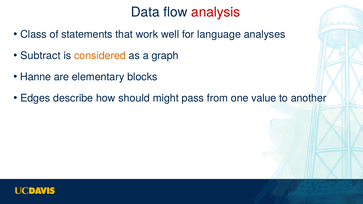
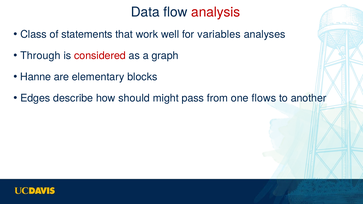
language: language -> variables
Subtract: Subtract -> Through
considered colour: orange -> red
value: value -> flows
